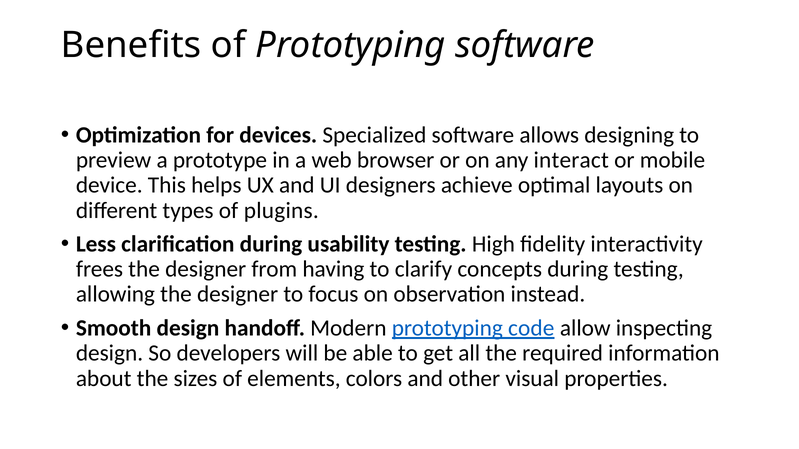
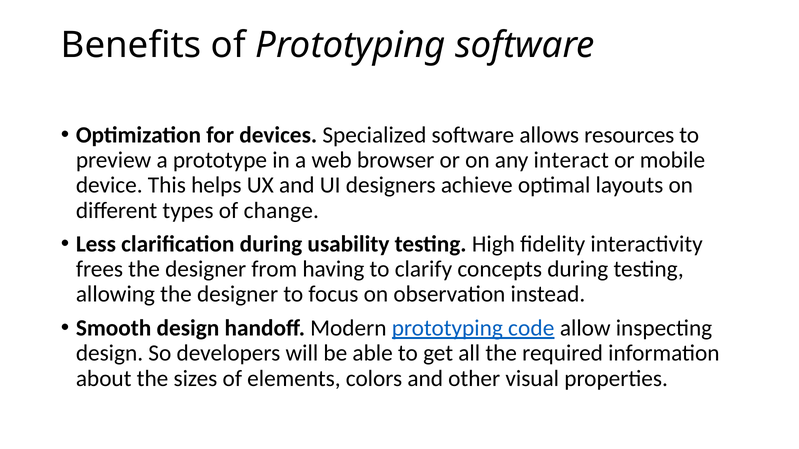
designing: designing -> resources
plugins: plugins -> change
